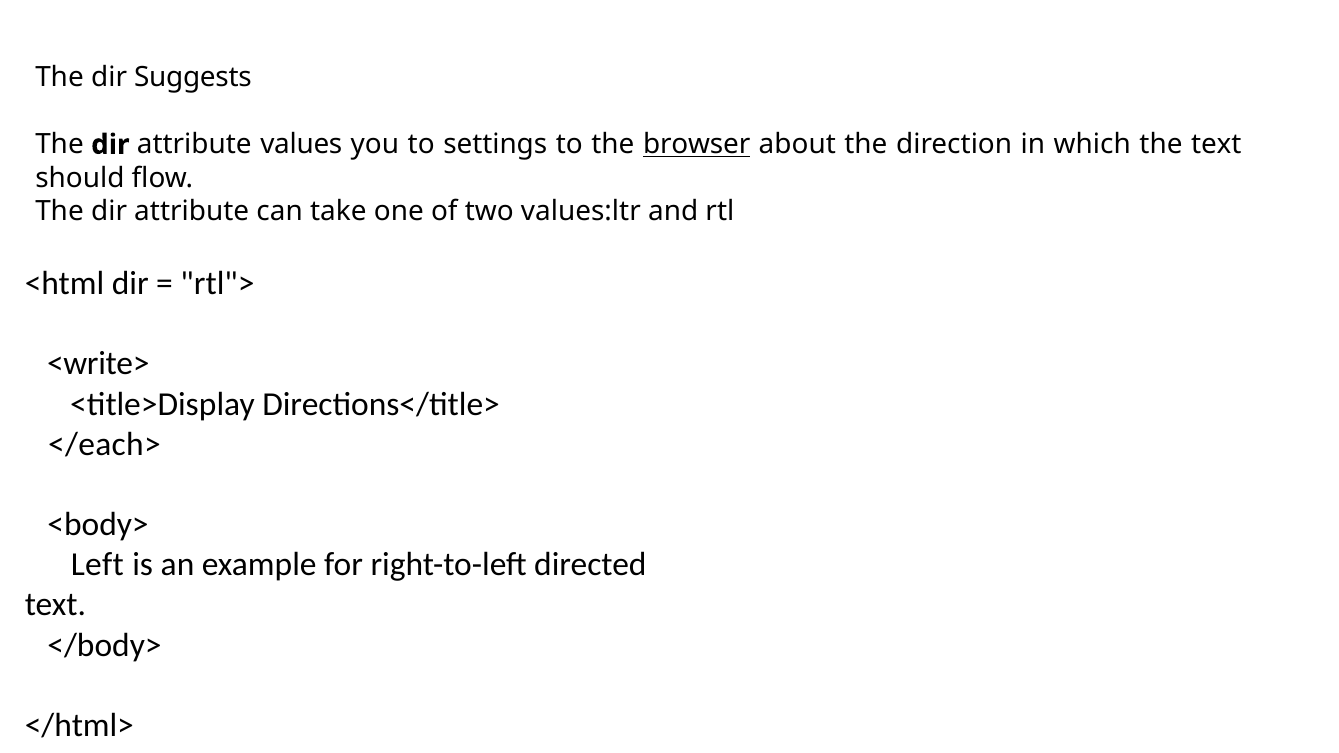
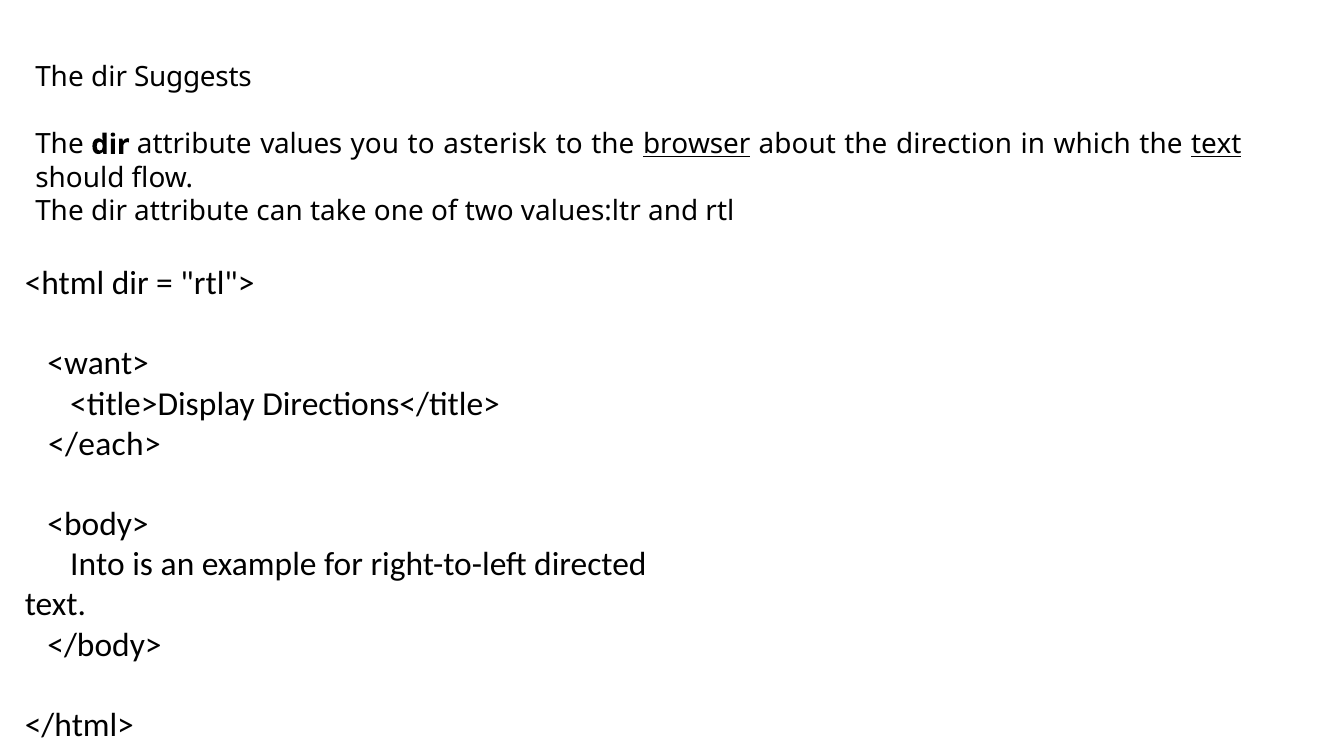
settings: settings -> asterisk
text at (1216, 145) underline: none -> present
<write>: <write> -> <want>
Left: Left -> Into
